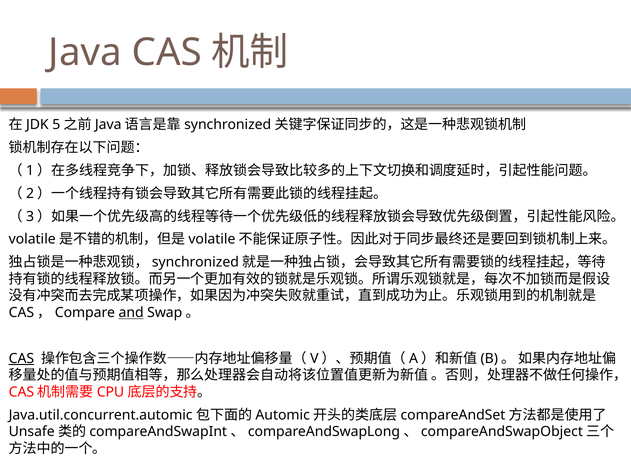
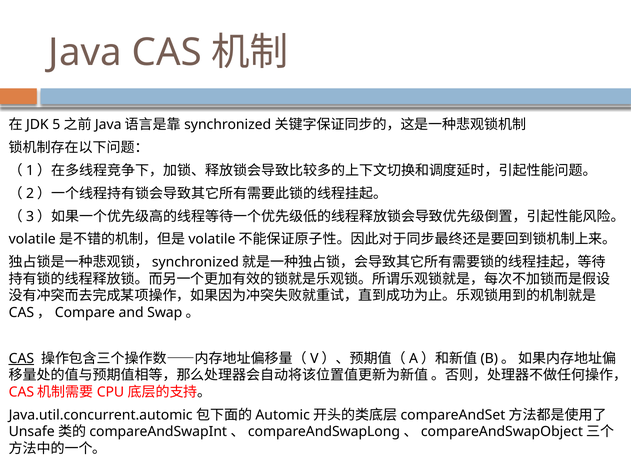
and underline: present -> none
